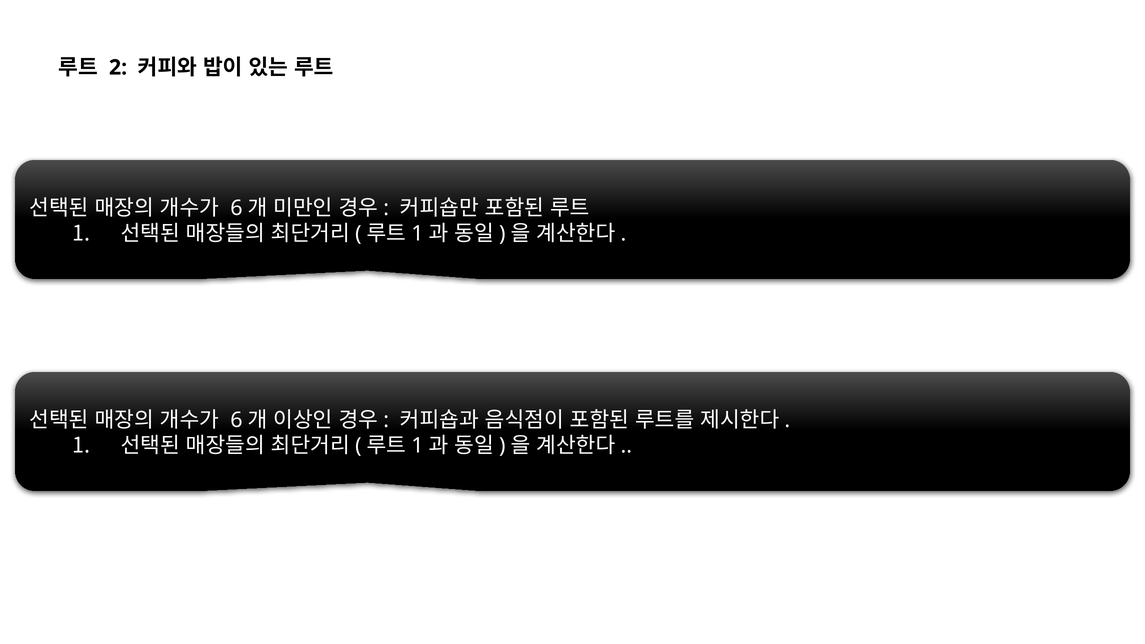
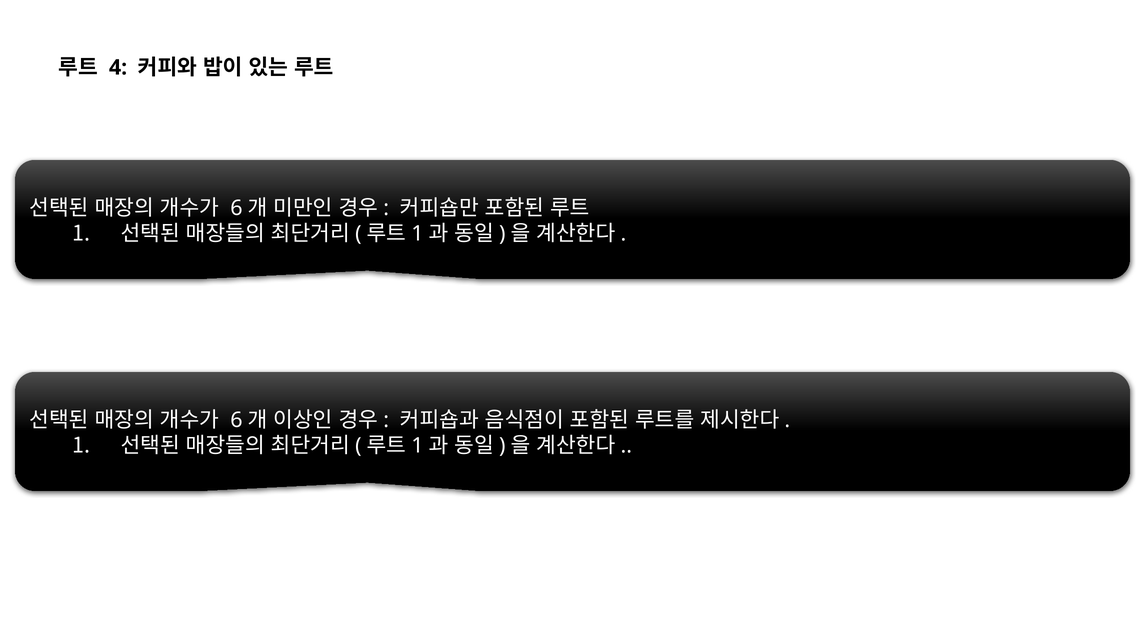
2: 2 -> 4
